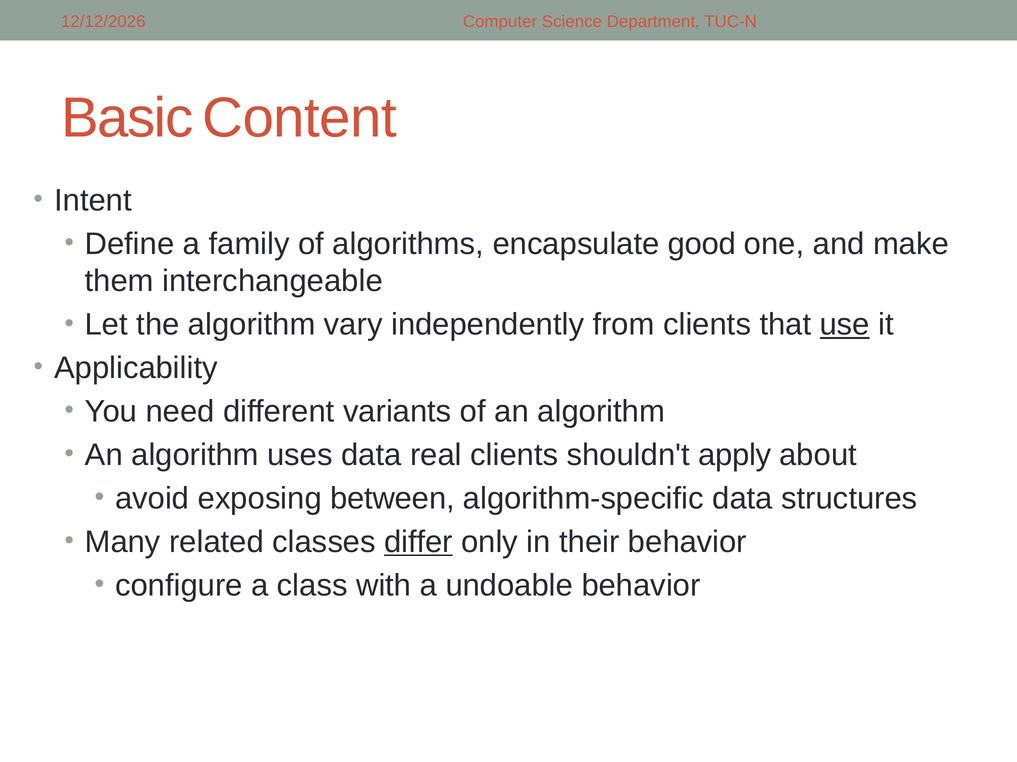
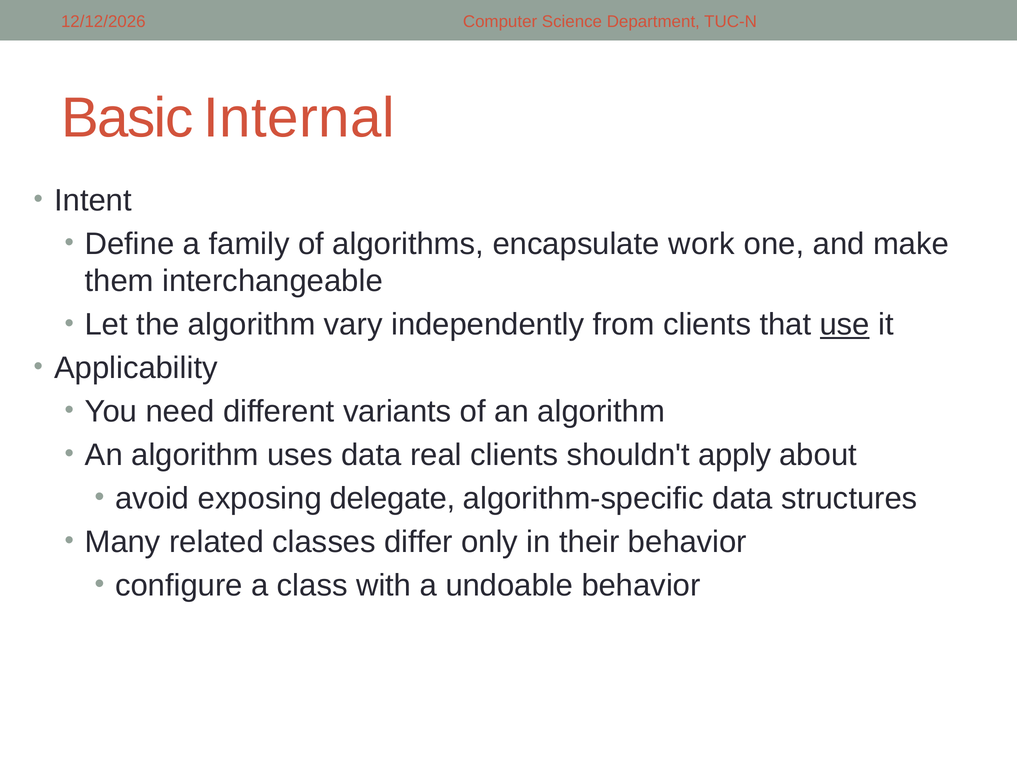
Content: Content -> Internal
good: good -> work
between: between -> delegate
differ underline: present -> none
